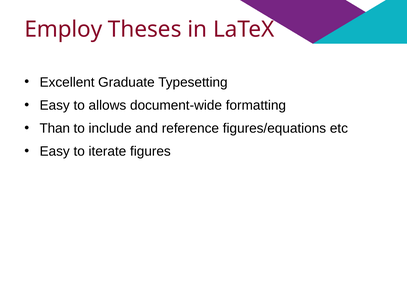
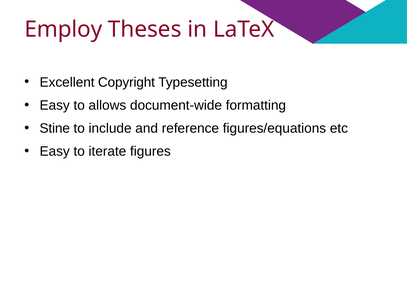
Graduate: Graduate -> Copyright
Than: Than -> Stine
